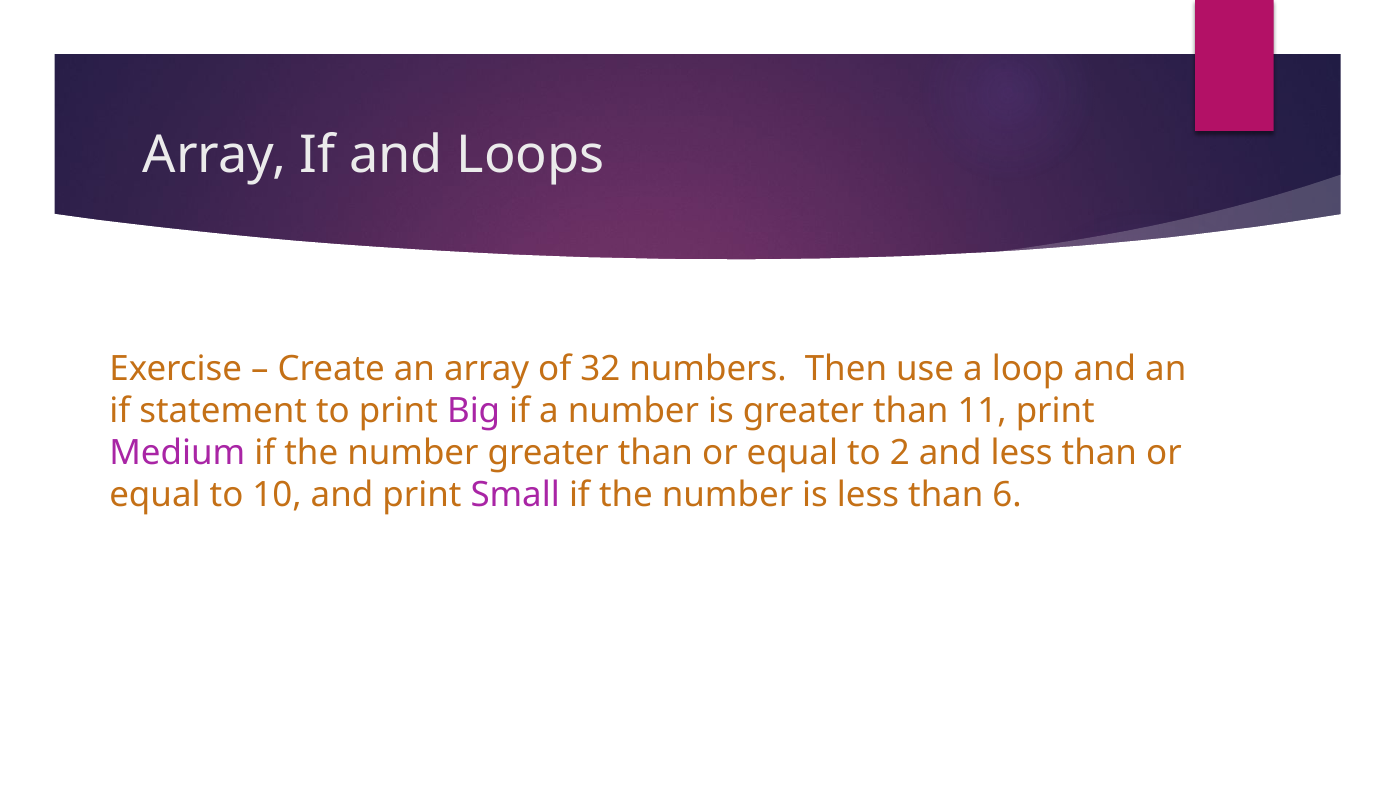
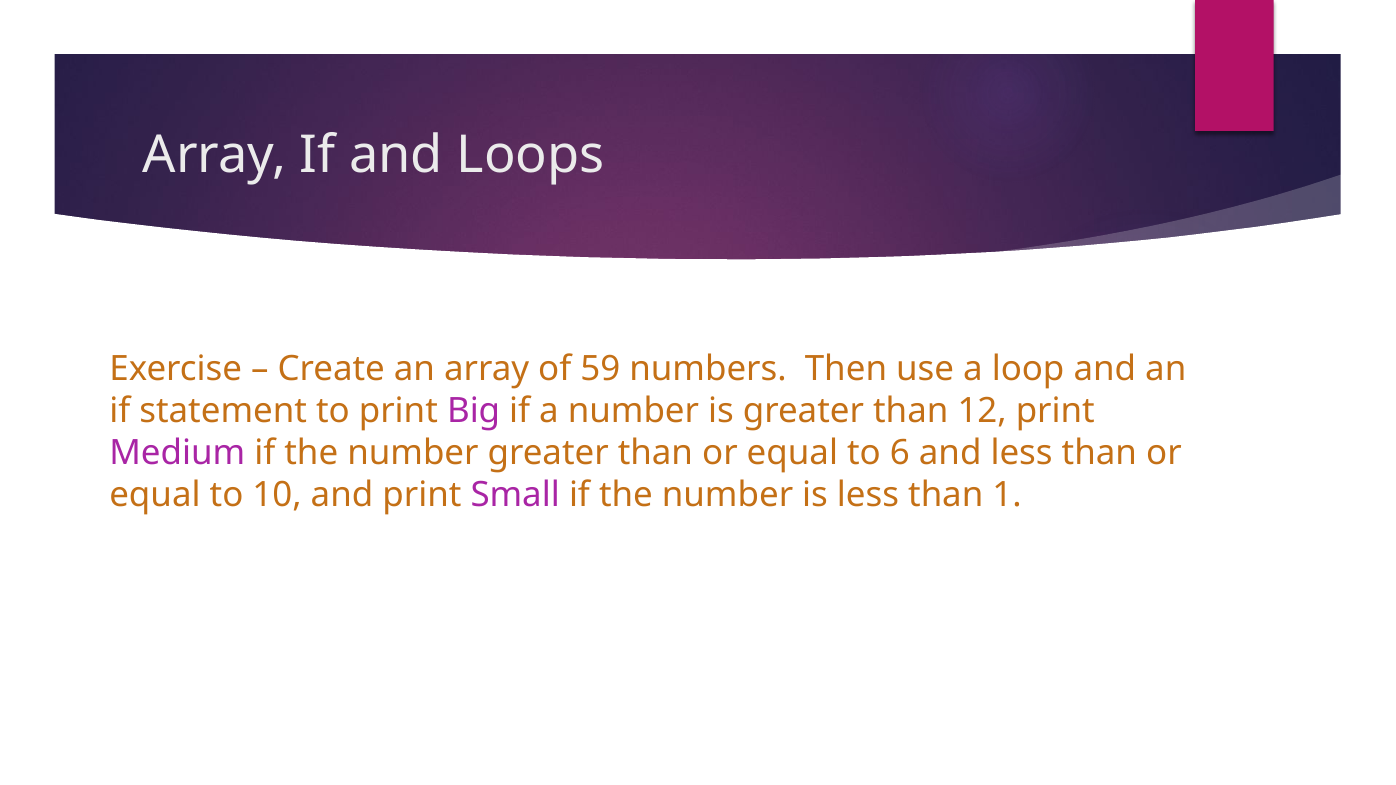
32: 32 -> 59
11: 11 -> 12
2: 2 -> 6
6: 6 -> 1
